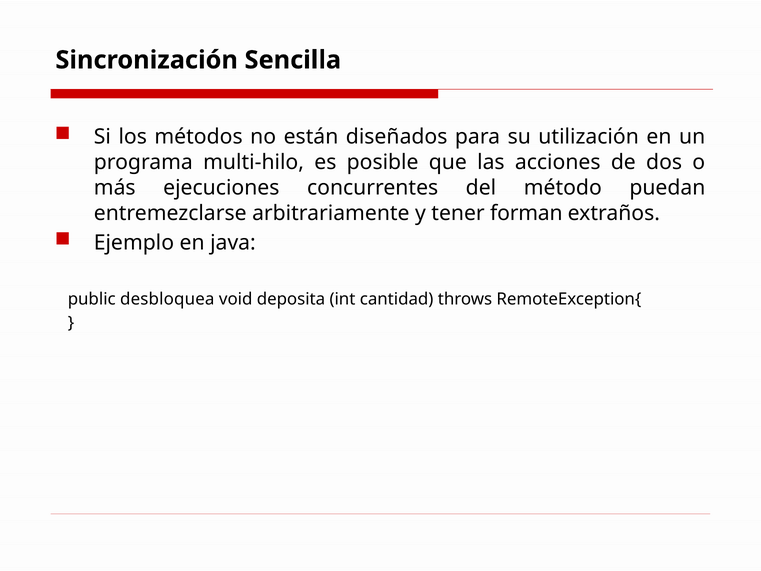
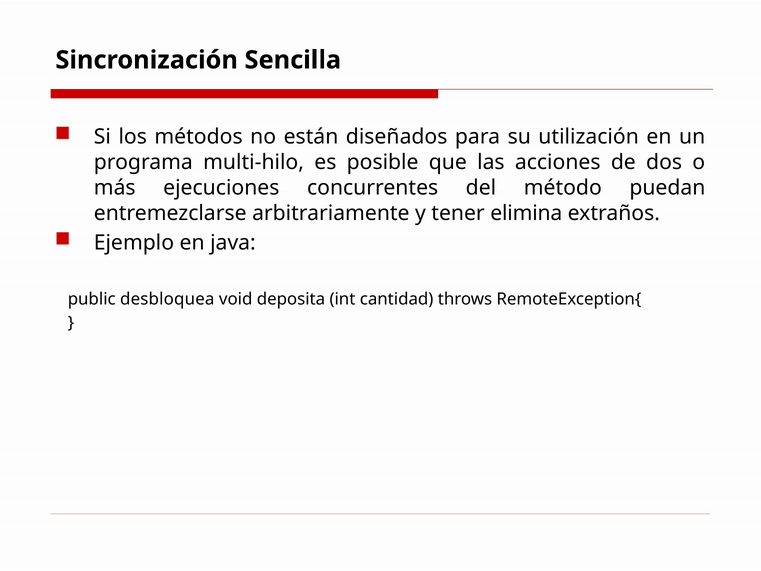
forman: forman -> elimina
